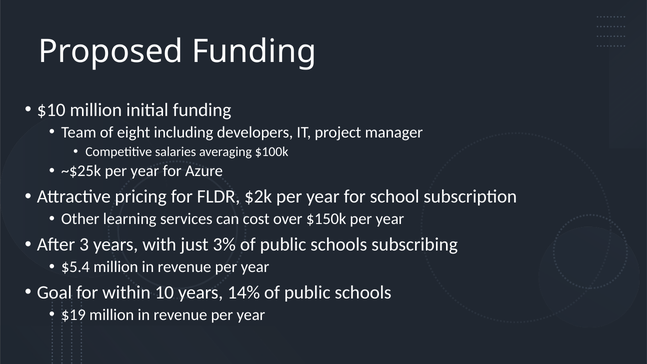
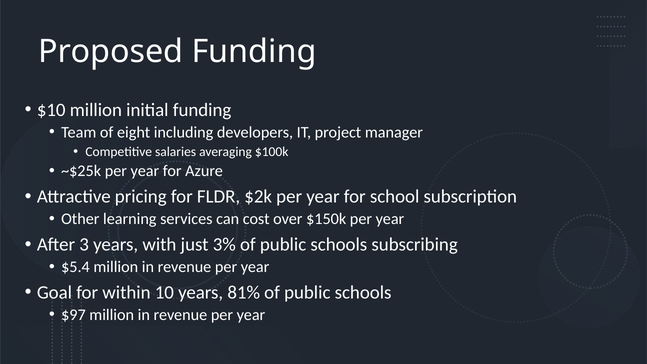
14%: 14% -> 81%
$19: $19 -> $97
